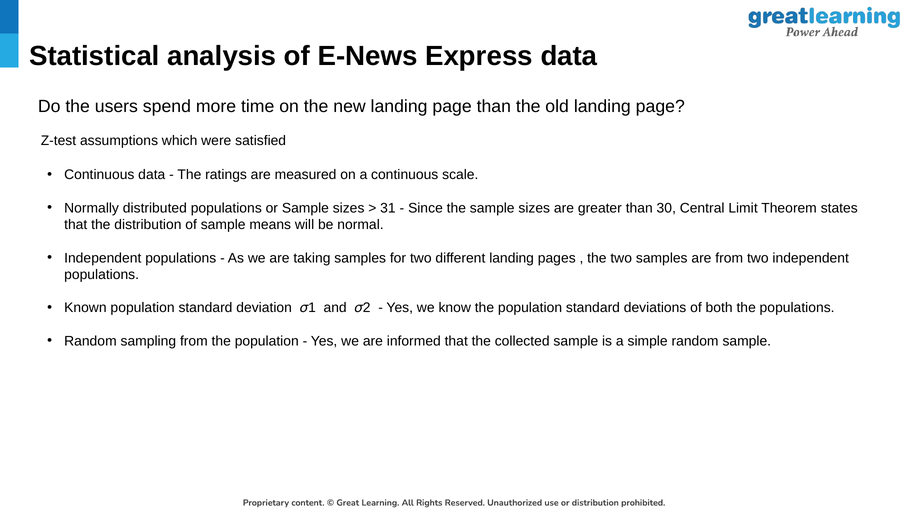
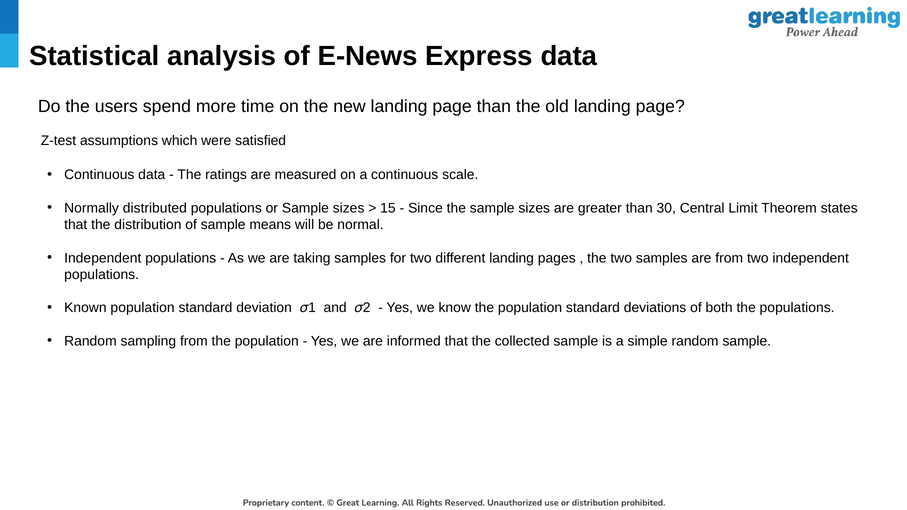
31: 31 -> 15
